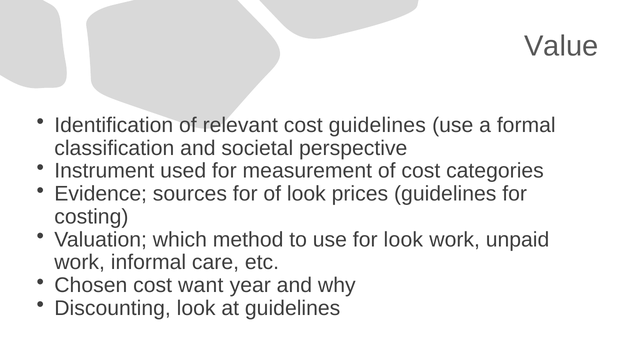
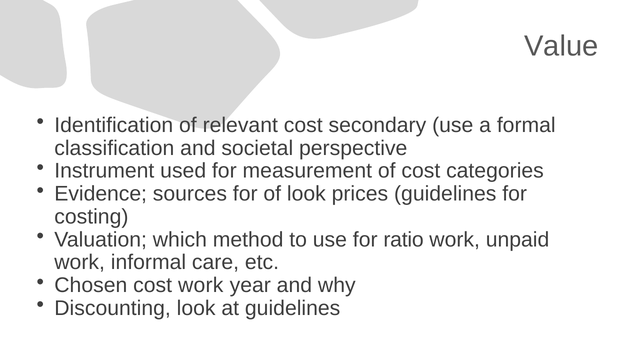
cost guidelines: guidelines -> secondary
for look: look -> ratio
cost want: want -> work
